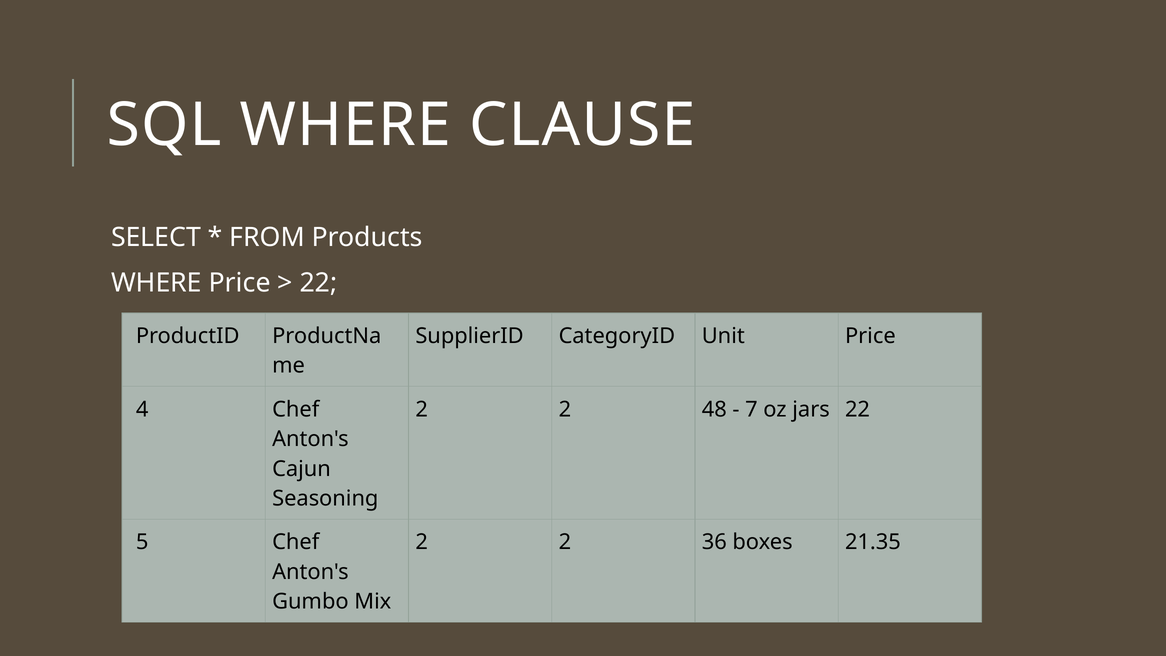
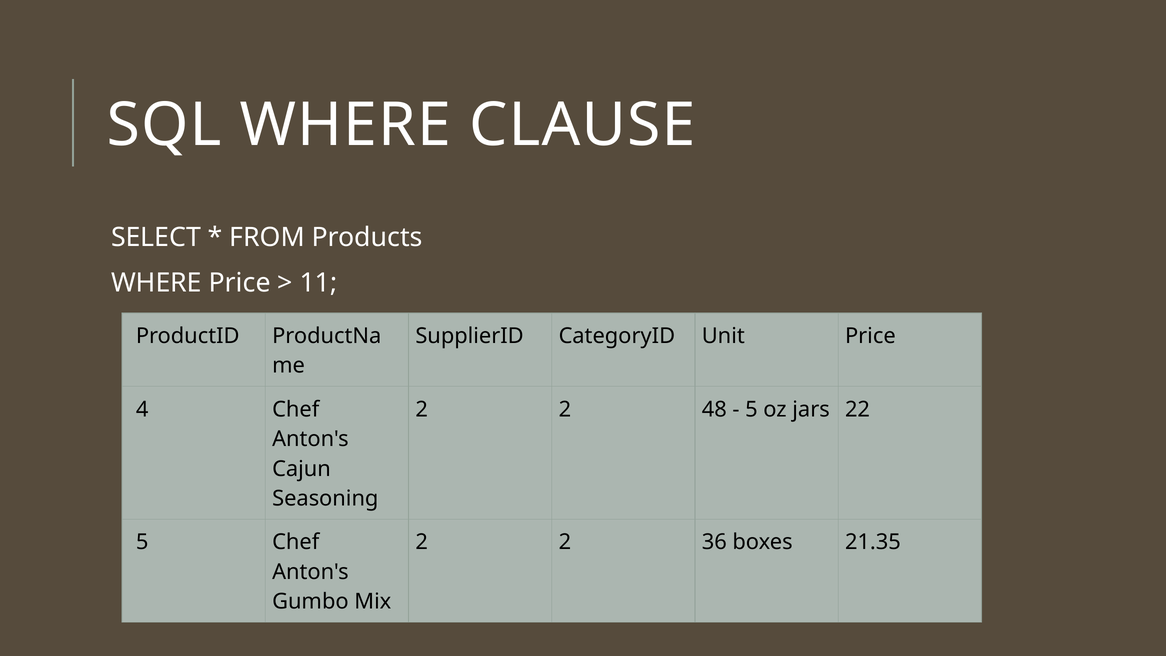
22 at (318, 283): 22 -> 11
7 at (751, 409): 7 -> 5
